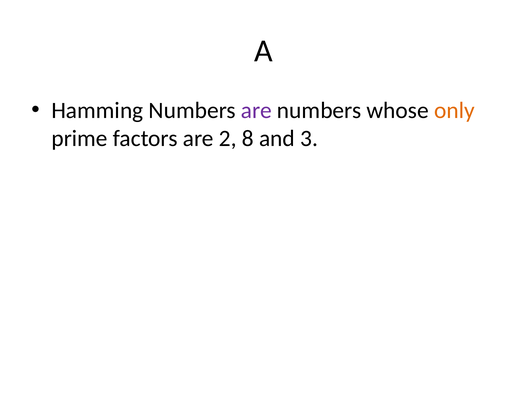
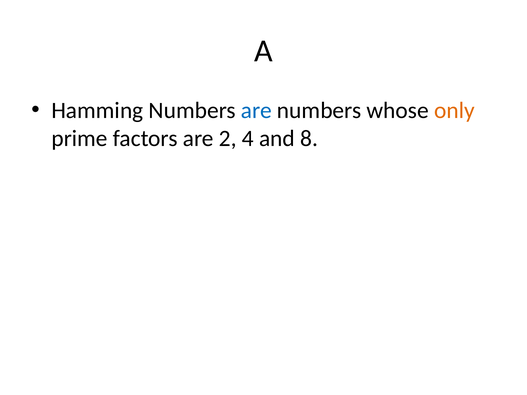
are at (256, 111) colour: purple -> blue
8: 8 -> 4
3: 3 -> 8
